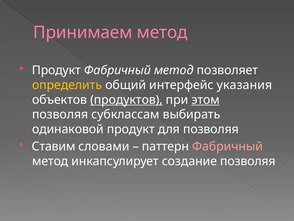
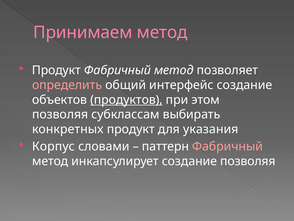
определить colour: yellow -> pink
интерфейс указания: указания -> создание
этом underline: present -> none
одинаковой: одинаковой -> конкретных
для позволяя: позволяя -> указания
Ставим: Ставим -> Корпус
